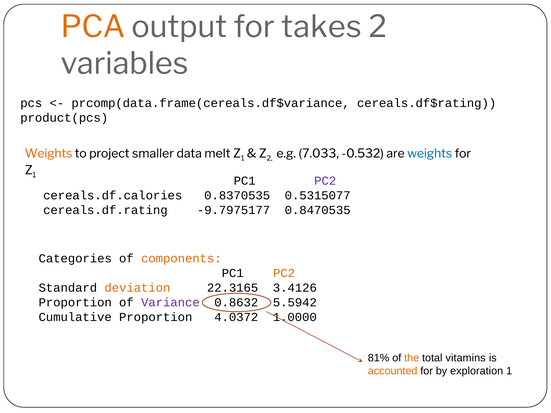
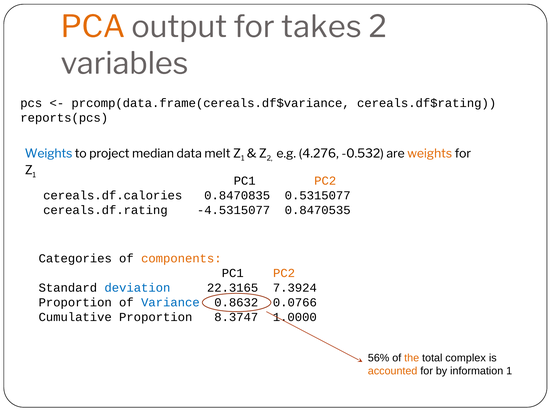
product(pcs: product(pcs -> reports(pcs
Weights at (49, 154) colour: orange -> blue
smaller: smaller -> median
7.033: 7.033 -> 4.276
weights at (430, 154) colour: blue -> orange
PC2 at (325, 181) colour: purple -> orange
0.8370535: 0.8370535 -> 0.8470835
-9.7975177: -9.7975177 -> -4.5315077
deviation colour: orange -> blue
3.4126: 3.4126 -> 7.3924
Variance colour: purple -> blue
5.5942: 5.5942 -> 0.0766
4.0372: 4.0372 -> 8.3747
81%: 81% -> 56%
vitamins: vitamins -> complex
exploration: exploration -> information
